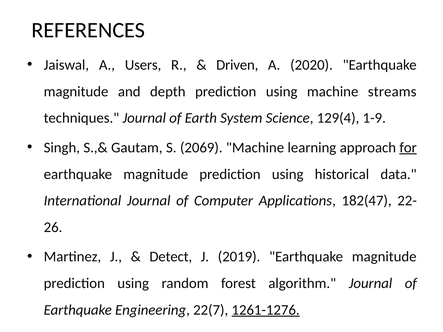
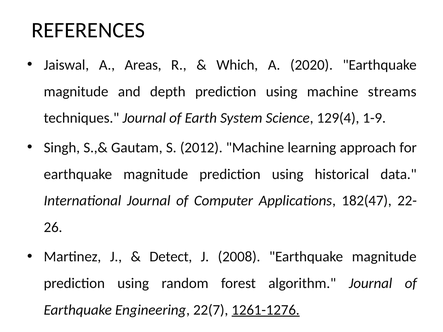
Users: Users -> Areas
Driven: Driven -> Which
2069: 2069 -> 2012
for underline: present -> none
2019: 2019 -> 2008
